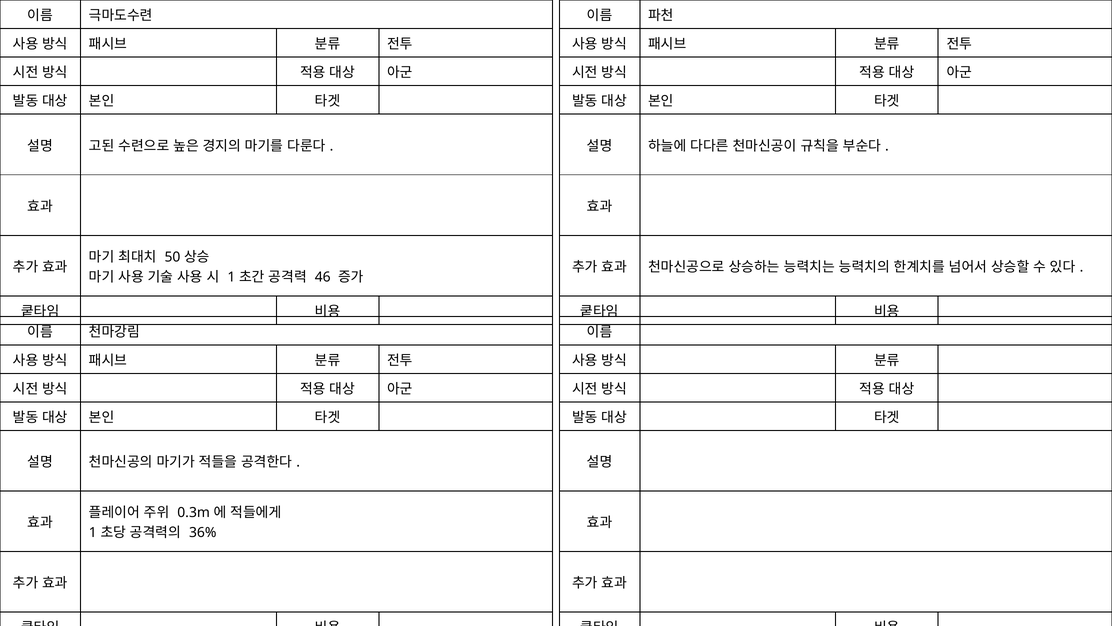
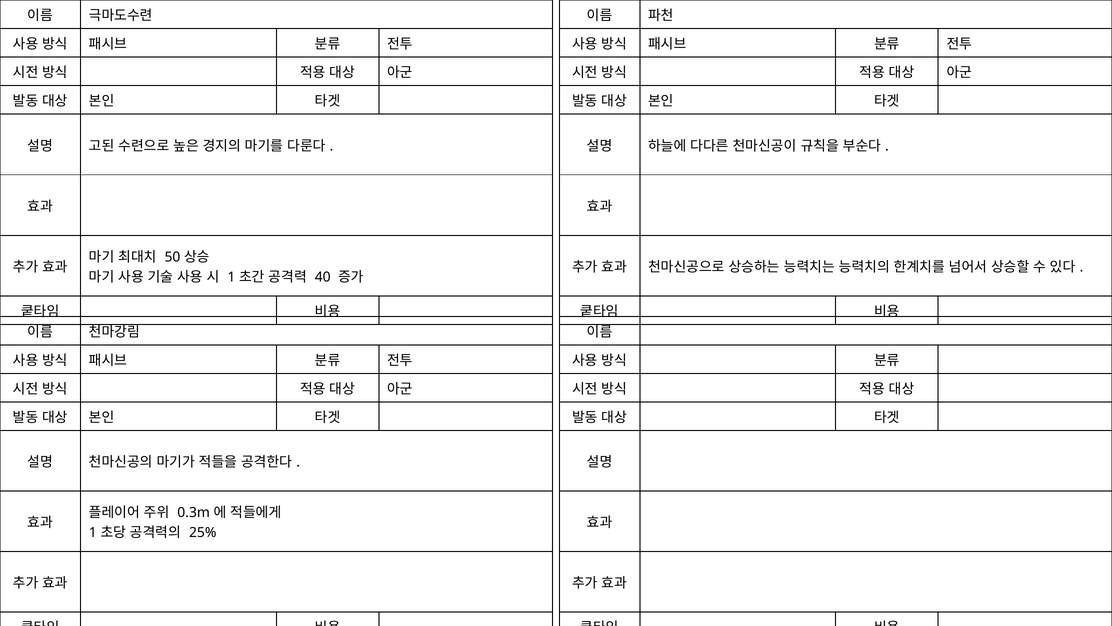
46: 46 -> 40
36%: 36% -> 25%
